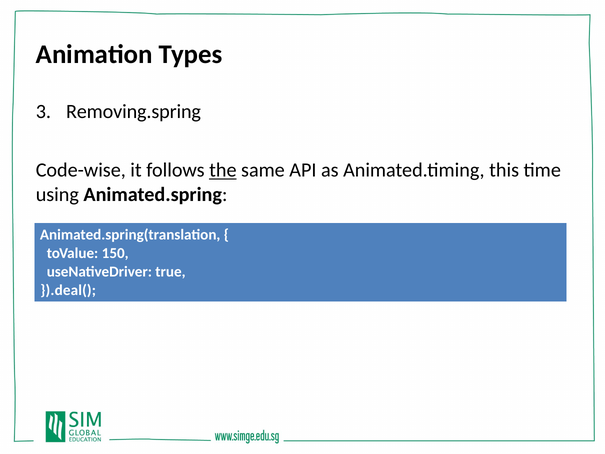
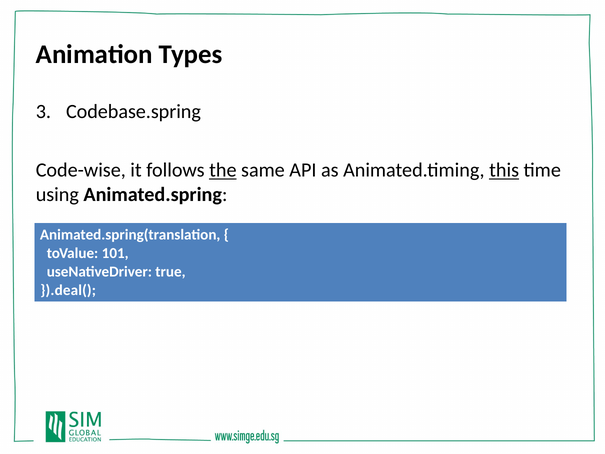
Removing.spring: Removing.spring -> Codebase.spring
this underline: none -> present
150: 150 -> 101
